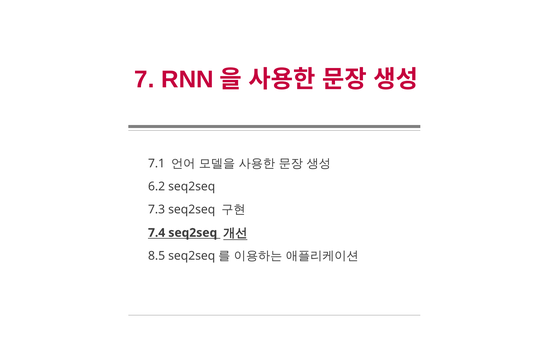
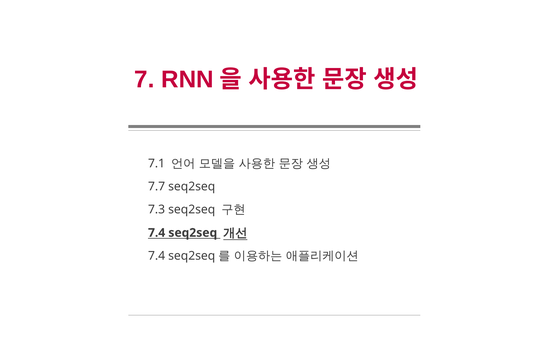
6.2: 6.2 -> 7.7
8.5 at (157, 256): 8.5 -> 7.4
